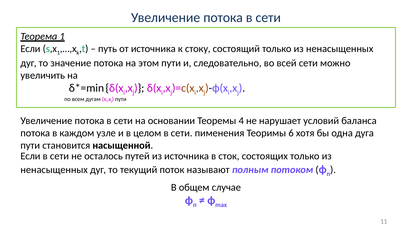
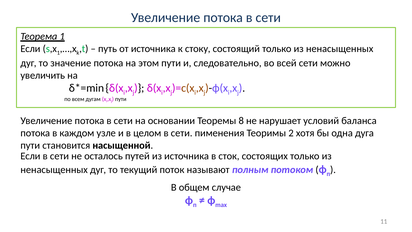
4: 4 -> 8
6: 6 -> 2
